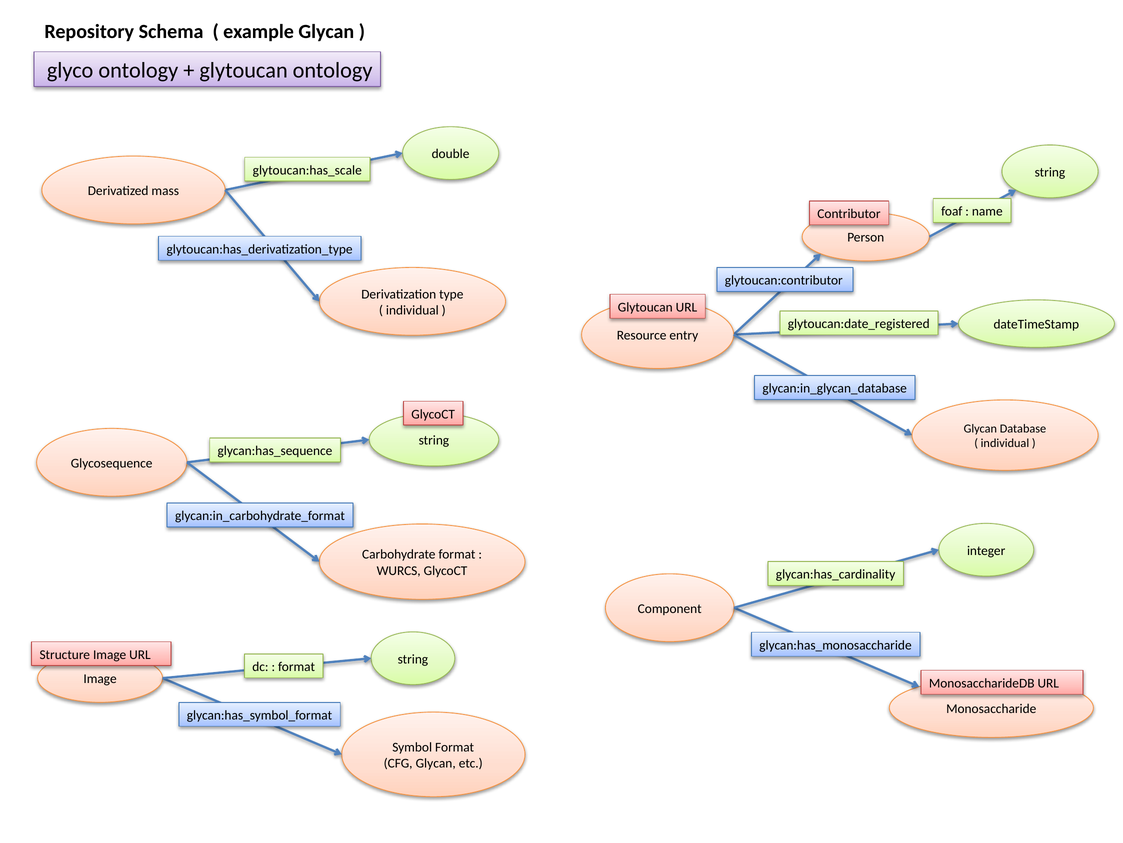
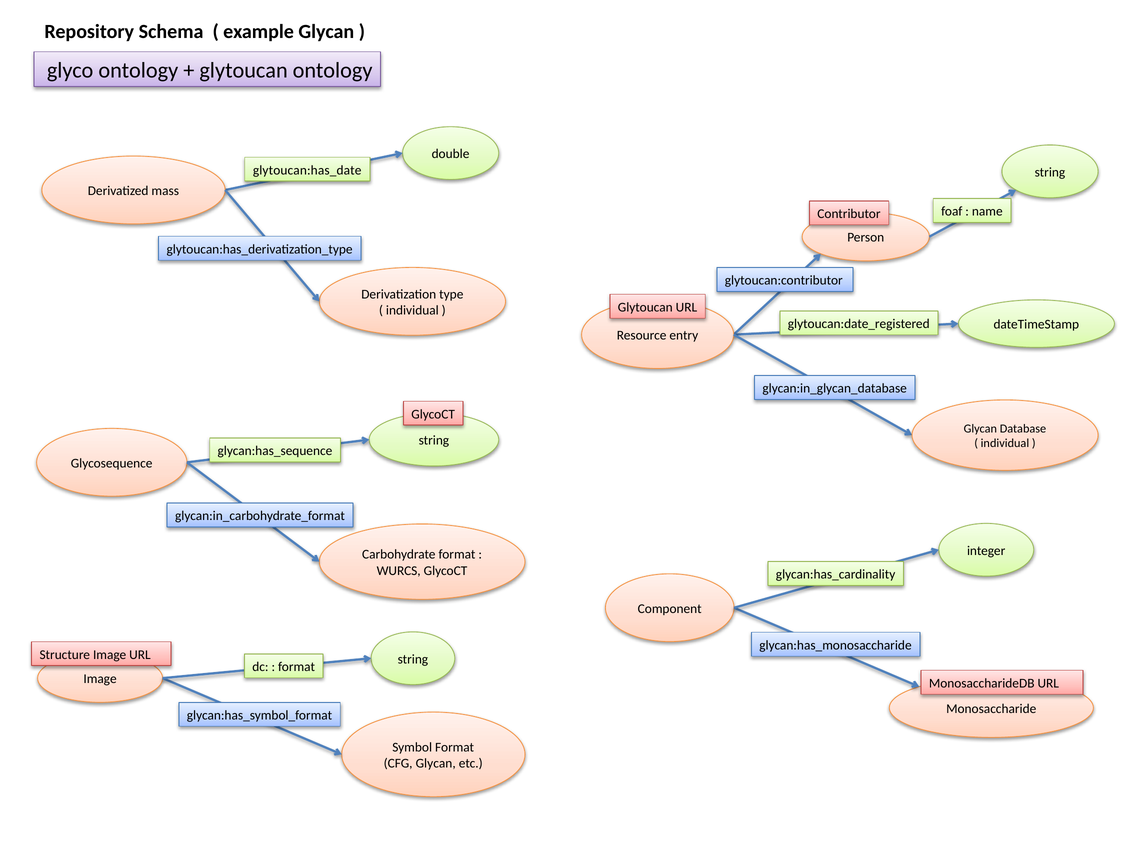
glytoucan:has_scale: glytoucan:has_scale -> glytoucan:has_date
